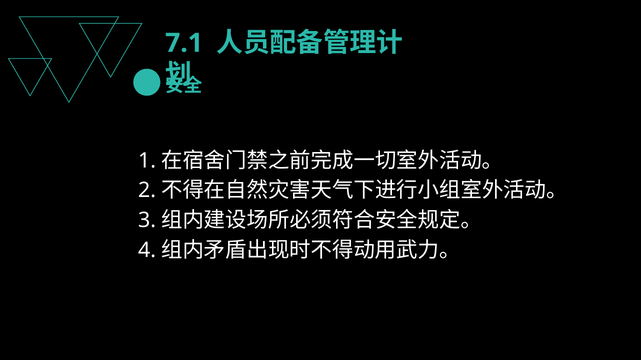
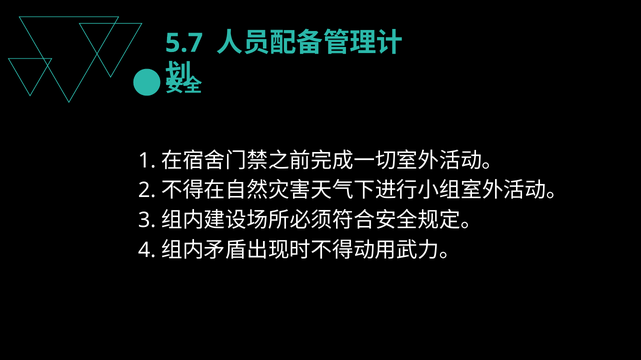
7.1: 7.1 -> 5.7
